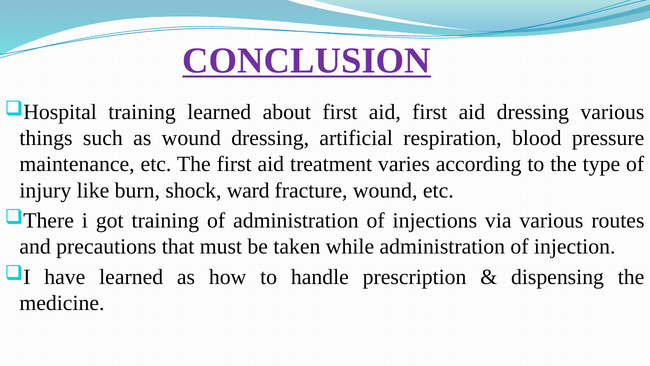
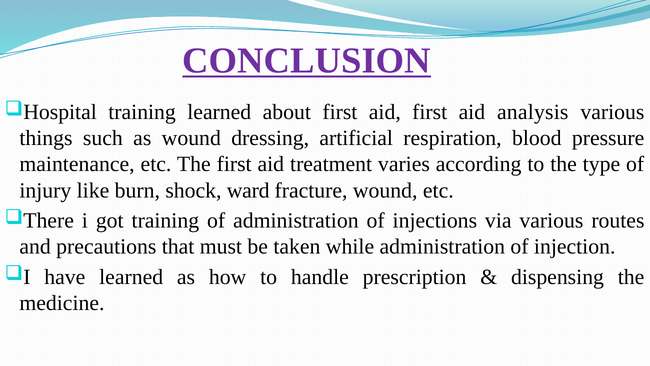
aid dressing: dressing -> analysis
